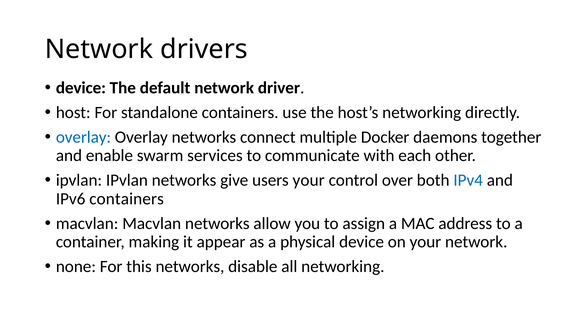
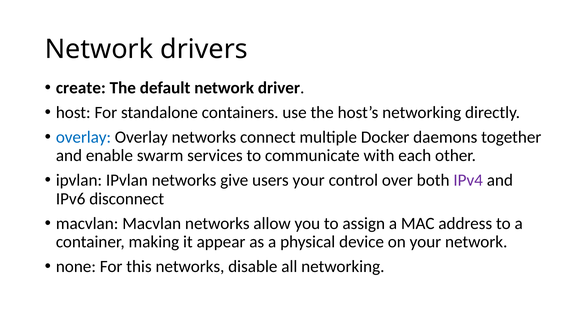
device at (81, 88): device -> create
IPv4 colour: blue -> purple
IPv6 containers: containers -> disconnect
